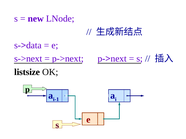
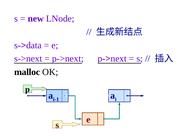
listsize: listsize -> malloc
